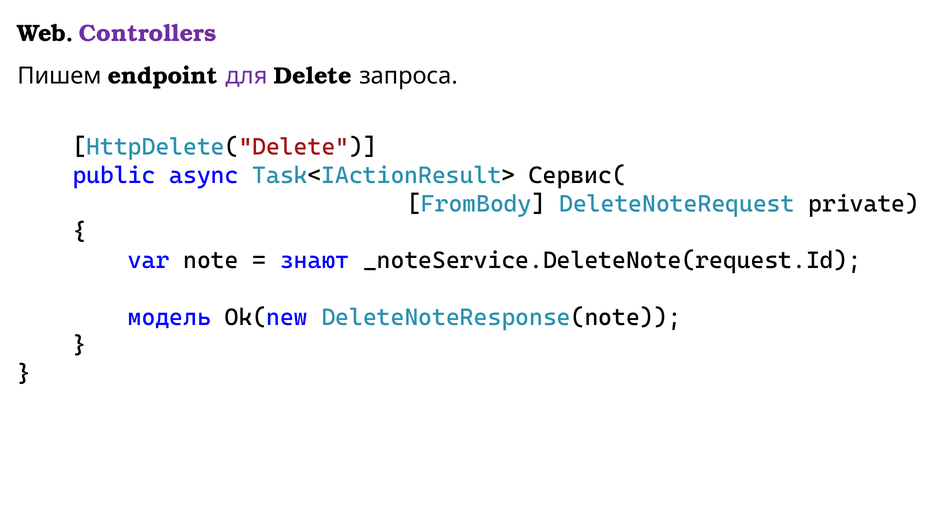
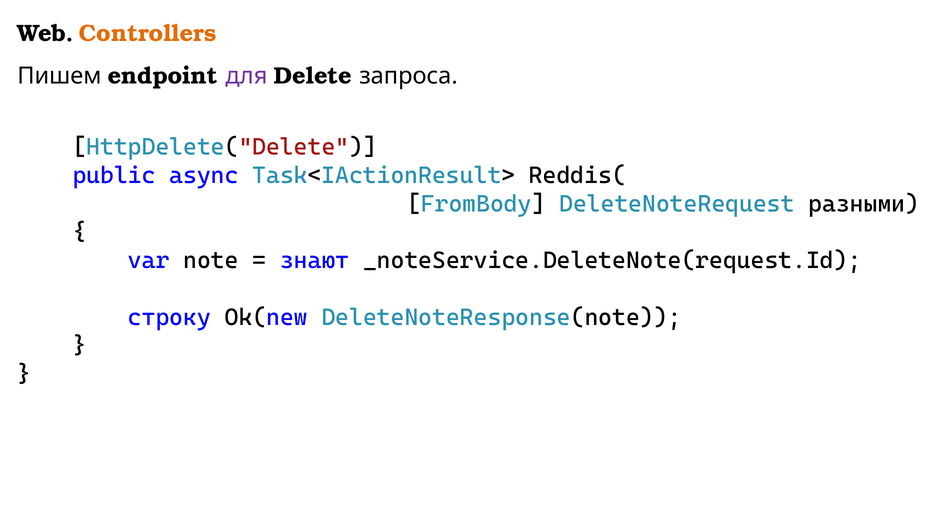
Controllers colour: purple -> orange
Сервис(: Сервис( -> Reddis(
private: private -> разными
модель: модель -> строку
